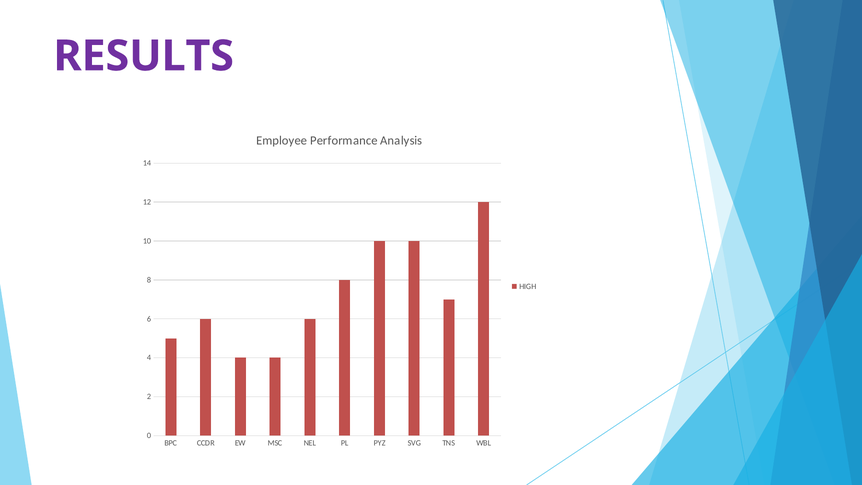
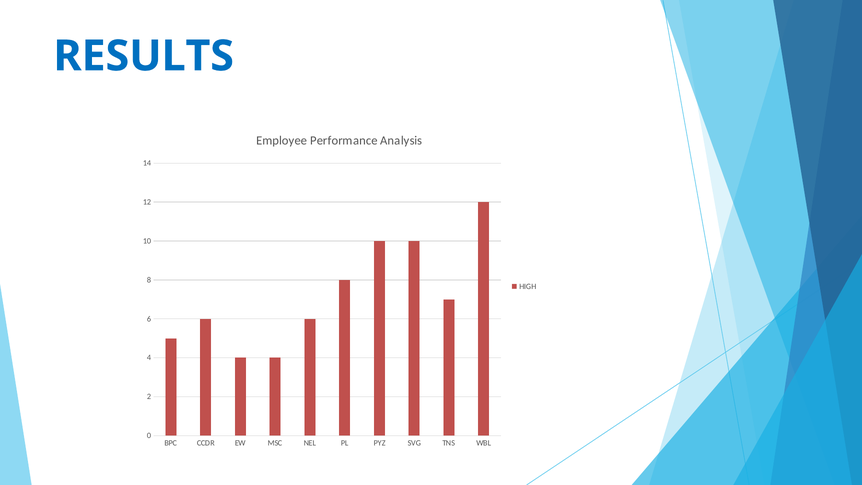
RESULTS colour: purple -> blue
